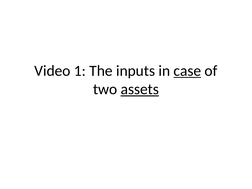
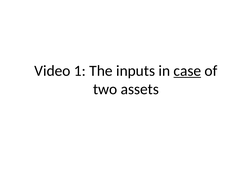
assets underline: present -> none
